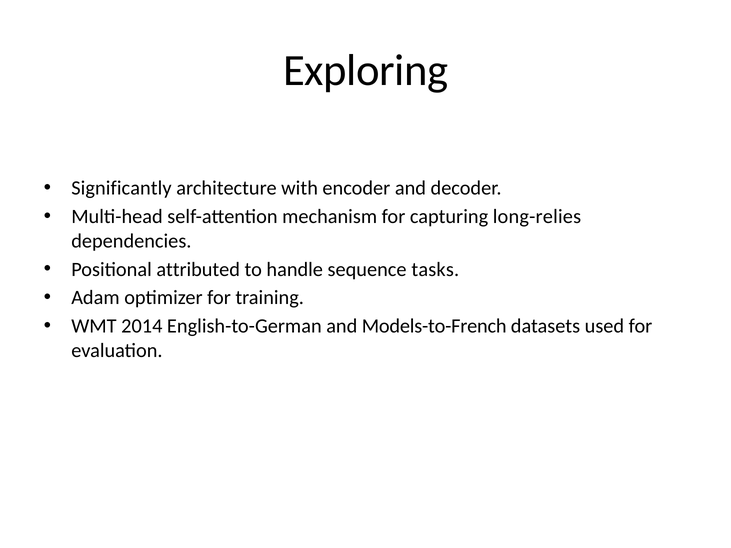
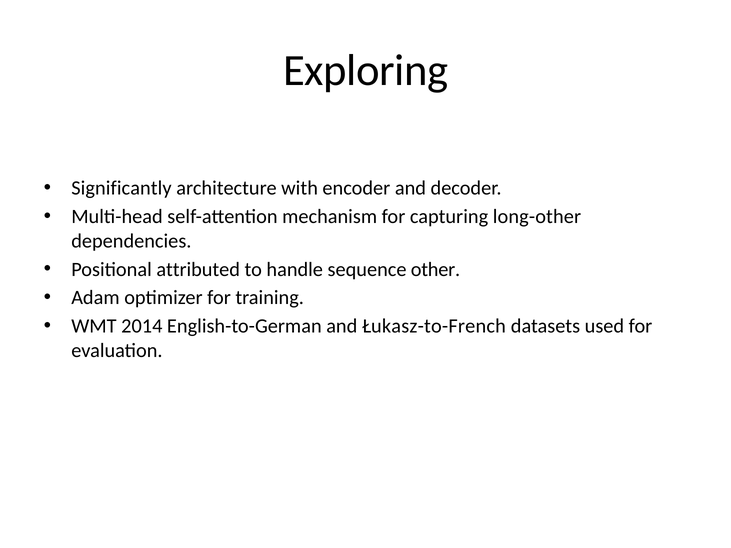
long-relies: long-relies -> long-other
tasks: tasks -> other
Models-to-French: Models-to-French -> Łukasz-to-French
